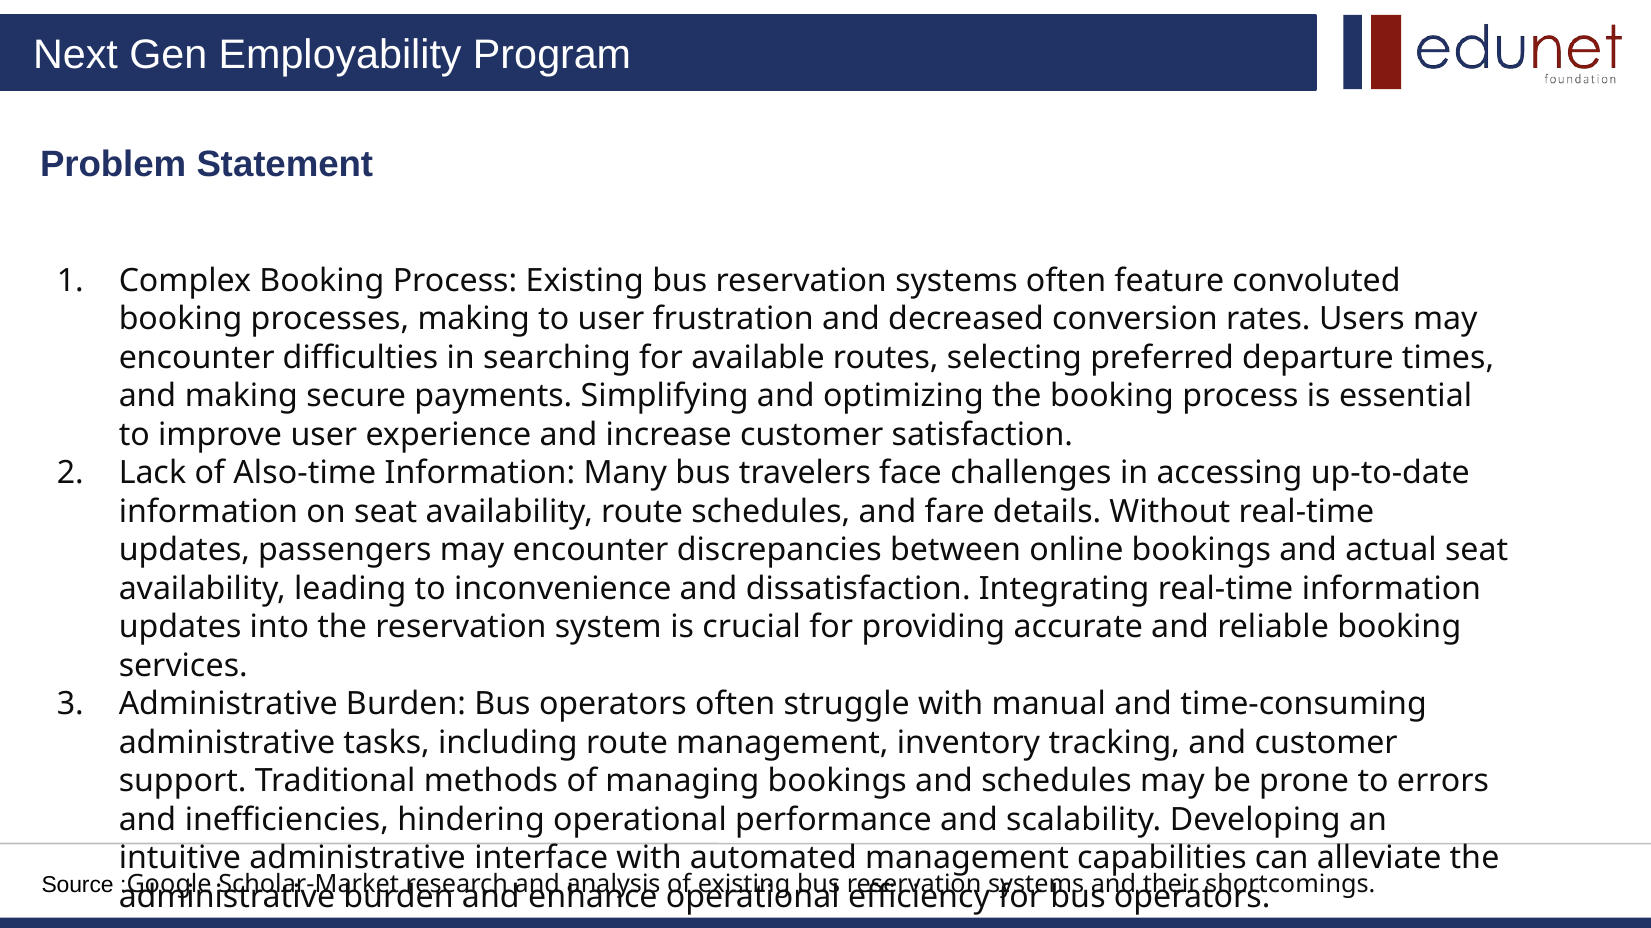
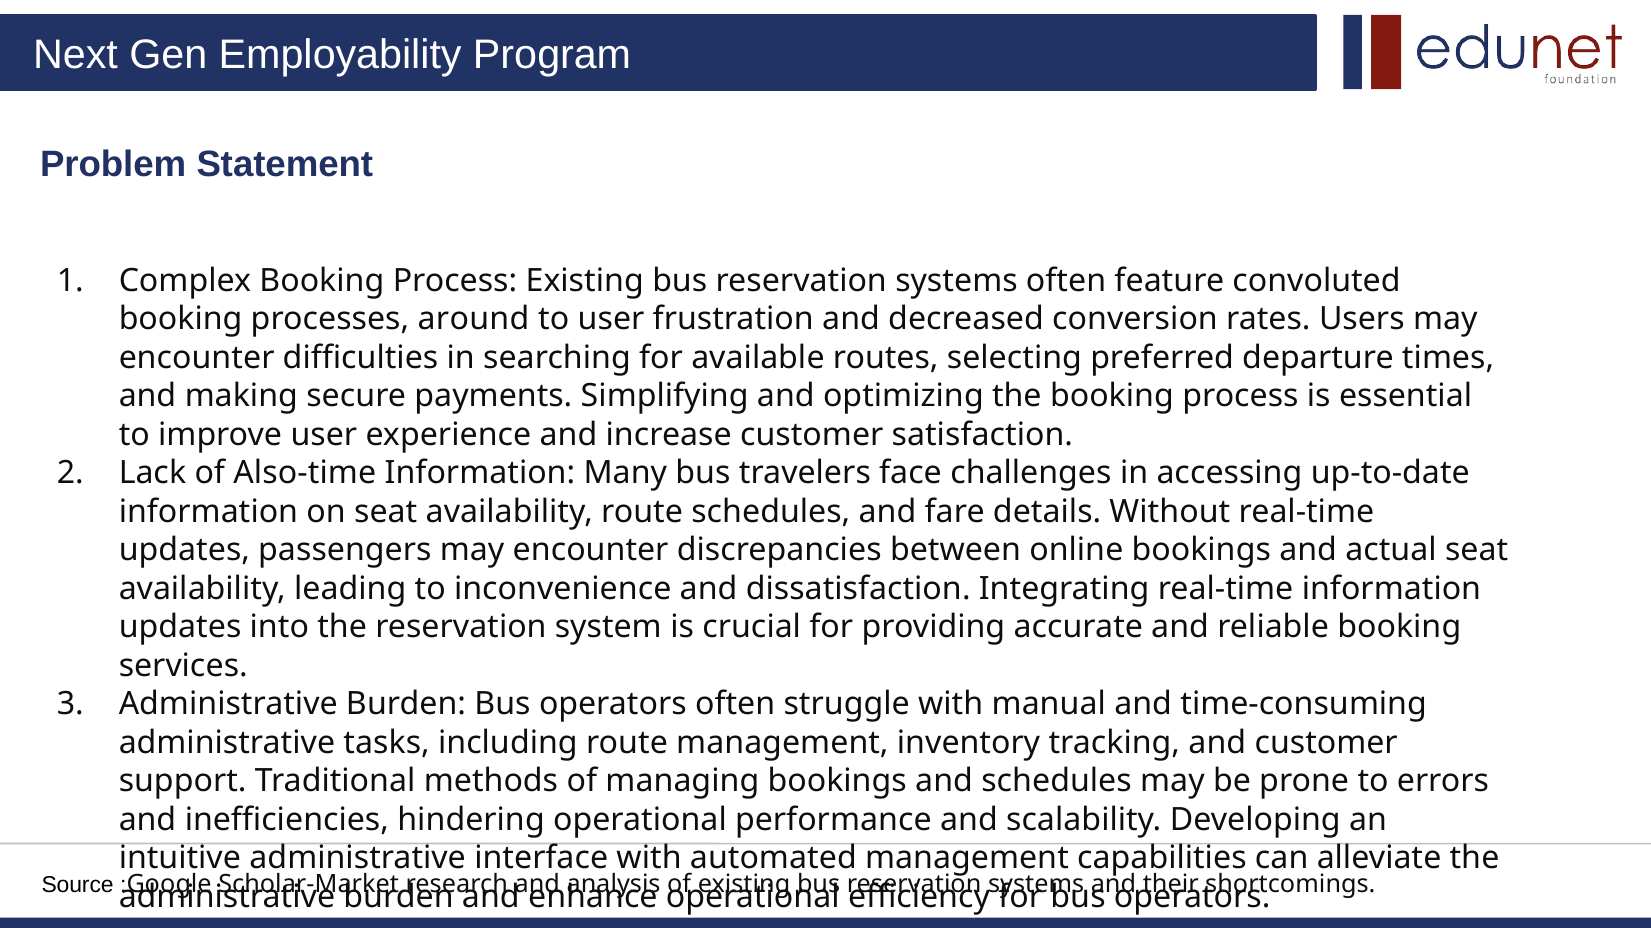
processes making: making -> around
